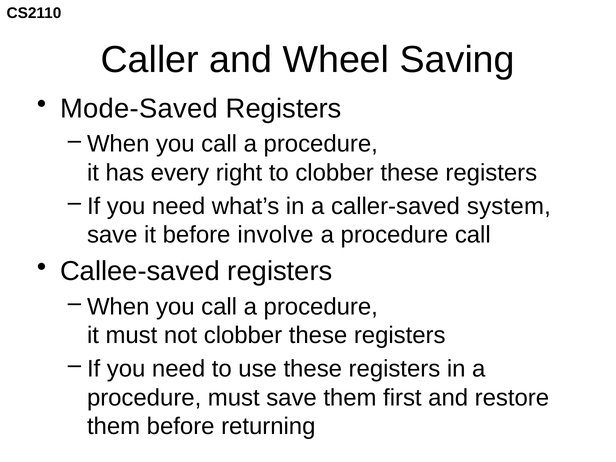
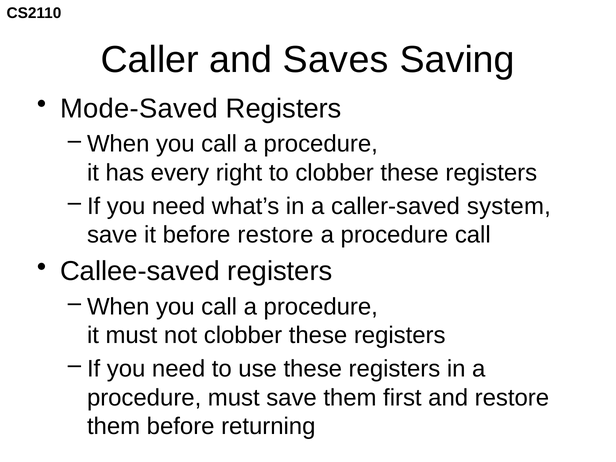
Wheel: Wheel -> Saves
before involve: involve -> restore
